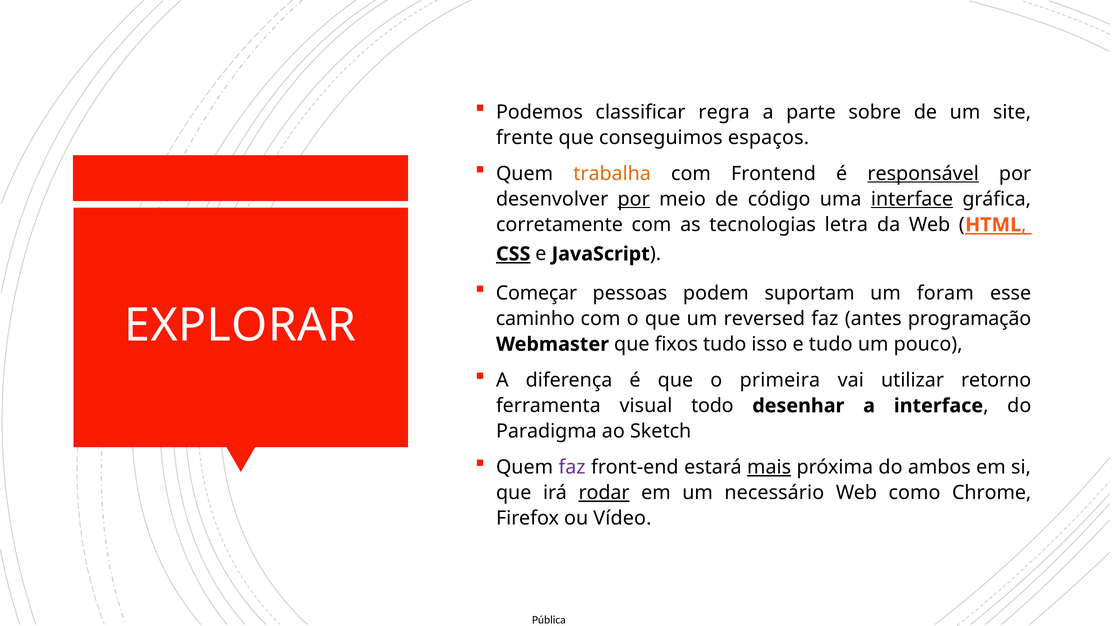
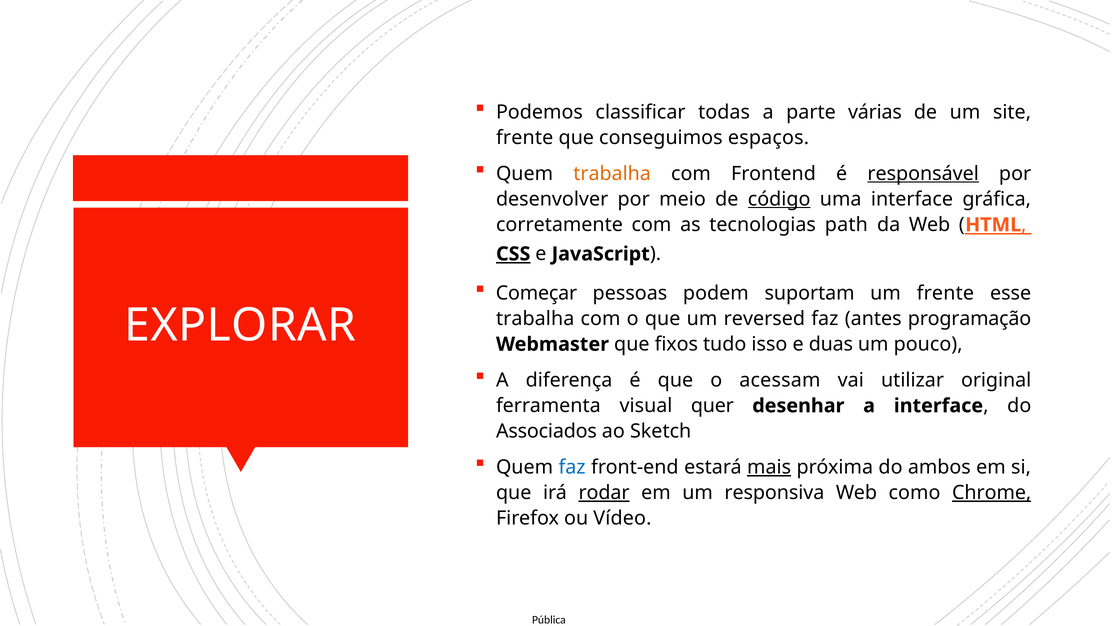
regra: regra -> todas
sobre: sobre -> várias
por at (634, 199) underline: present -> none
código underline: none -> present
interface at (912, 199) underline: present -> none
letra: letra -> path
um foram: foram -> frente
caminho at (535, 318): caminho -> trabalha
e tudo: tudo -> duas
primeira: primeira -> acessam
retorno: retorno -> original
todo: todo -> quer
Paradigma: Paradigma -> Associados
faz at (572, 467) colour: purple -> blue
necessário: necessário -> responsiva
Chrome underline: none -> present
